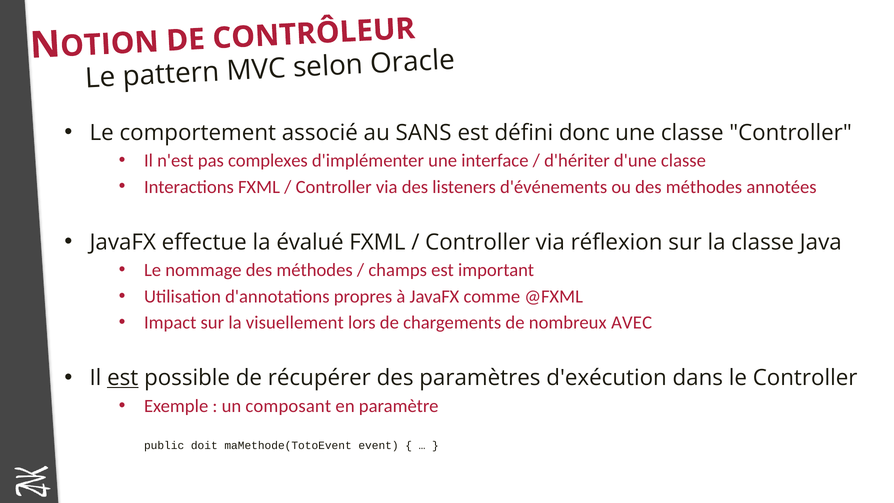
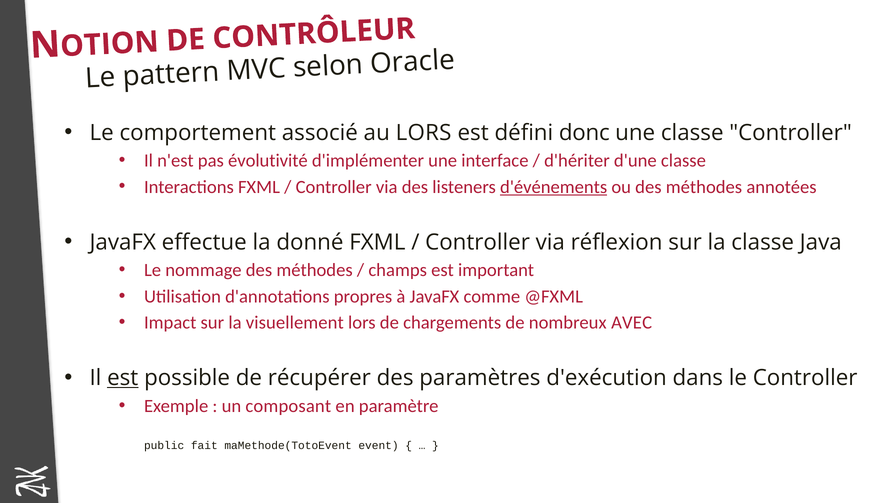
au SANS: SANS -> LORS
complexes: complexes -> évolutivité
d'événements underline: none -> present
évalué: évalué -> donné
doit: doit -> fait
